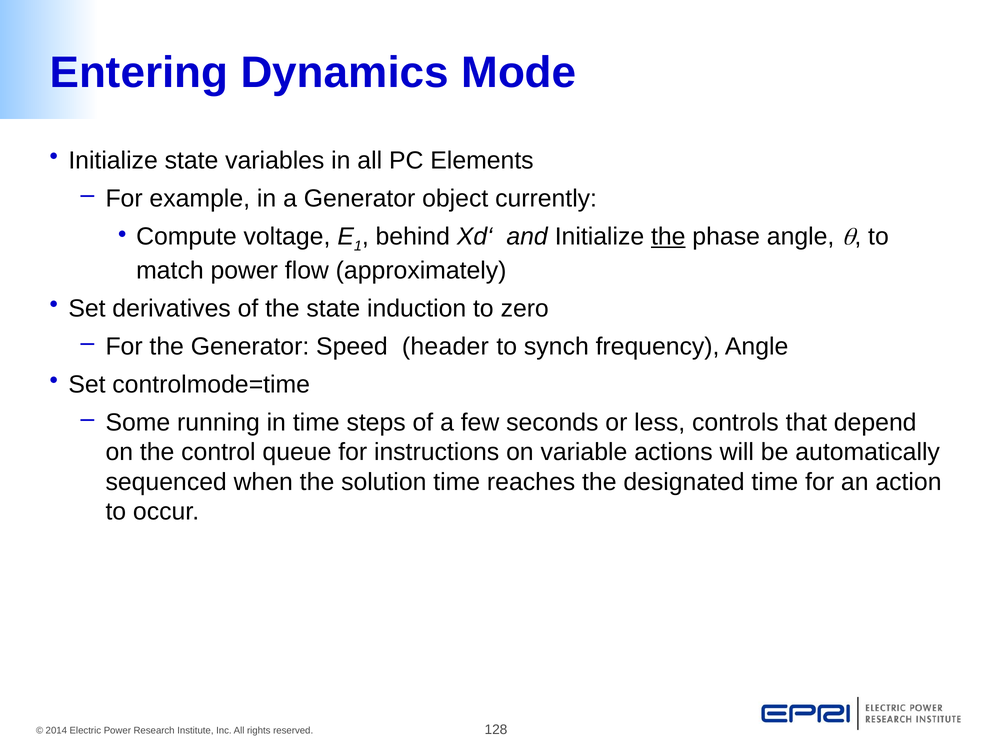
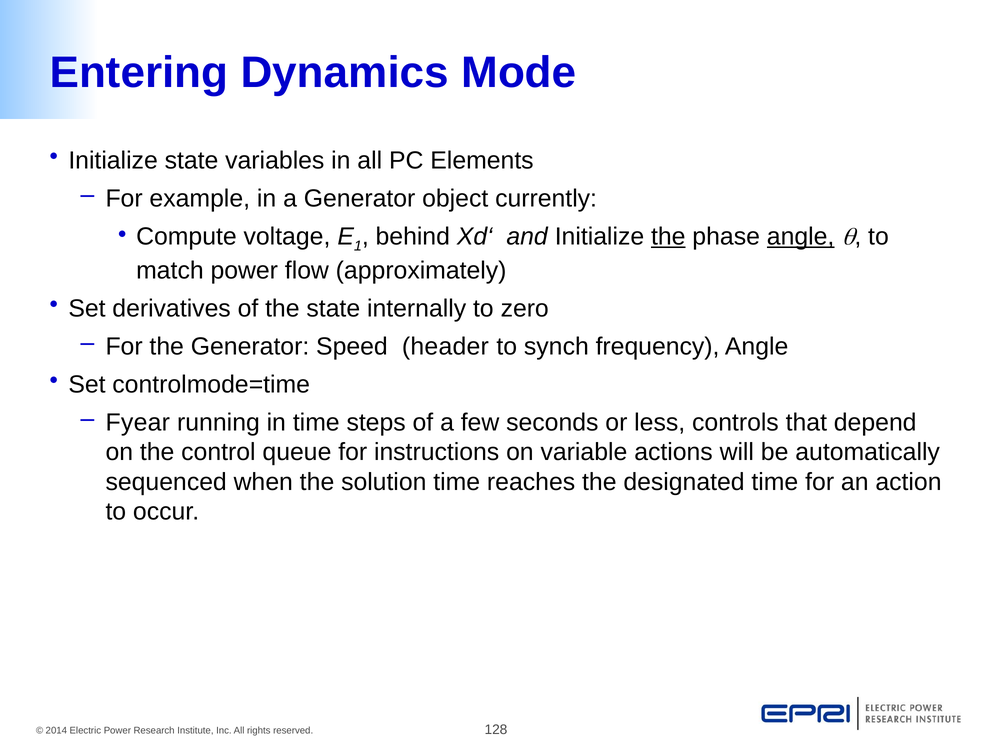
angle at (801, 237) underline: none -> present
induction: induction -> internally
Some: Some -> Fyear
